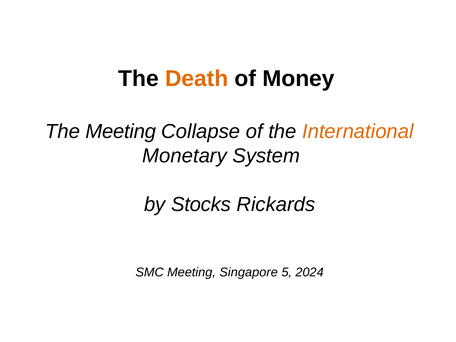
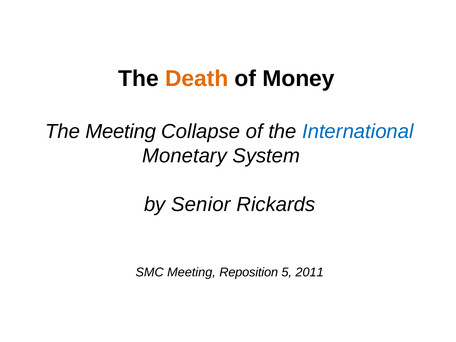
International colour: orange -> blue
Stocks: Stocks -> Senior
Singapore: Singapore -> Reposition
2024: 2024 -> 2011
